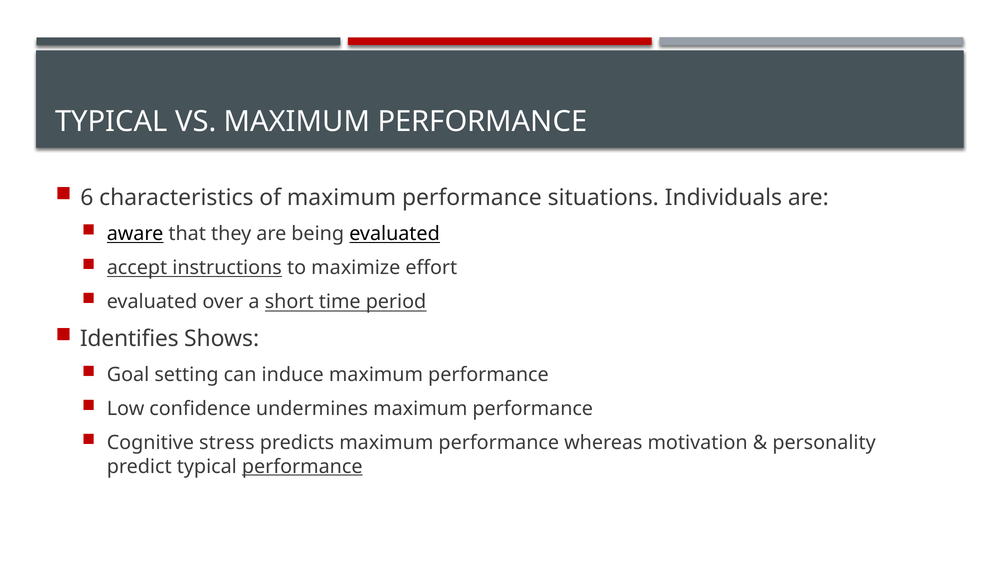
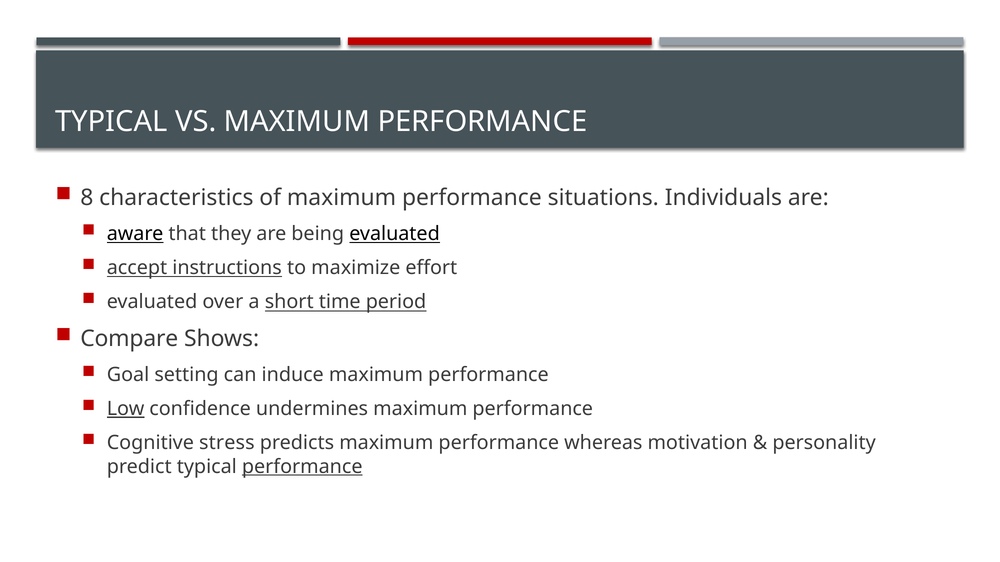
6: 6 -> 8
Identifies: Identifies -> Compare
Low underline: none -> present
